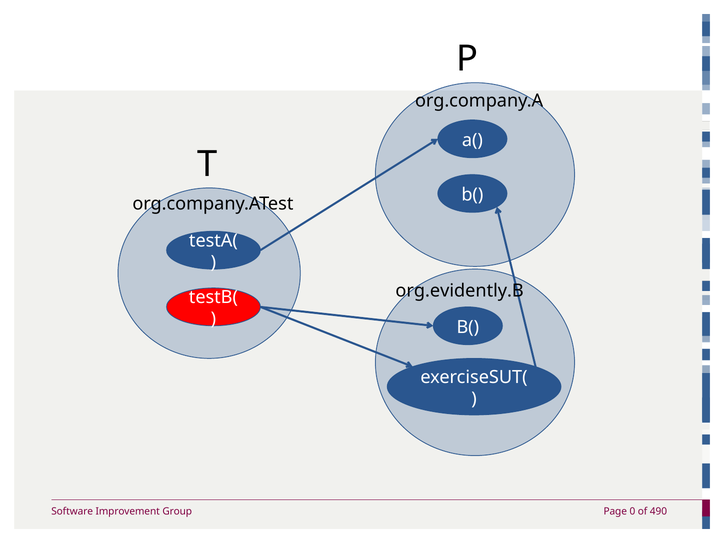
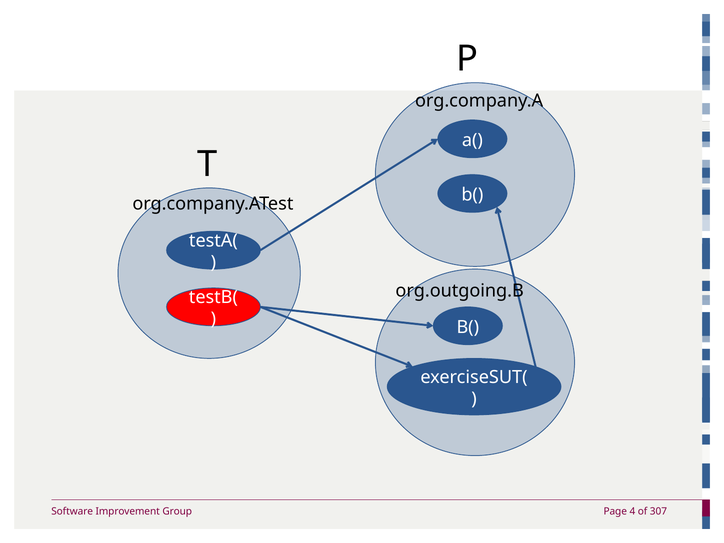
org.evidently.B: org.evidently.B -> org.outgoing.B
0: 0 -> 4
490: 490 -> 307
